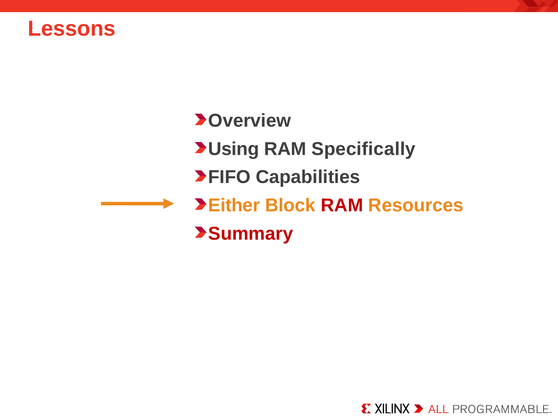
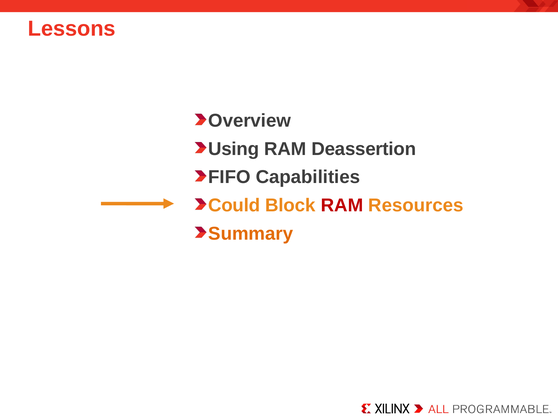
Specifically: Specifically -> Deassertion
Either: Either -> Could
Summary colour: red -> orange
